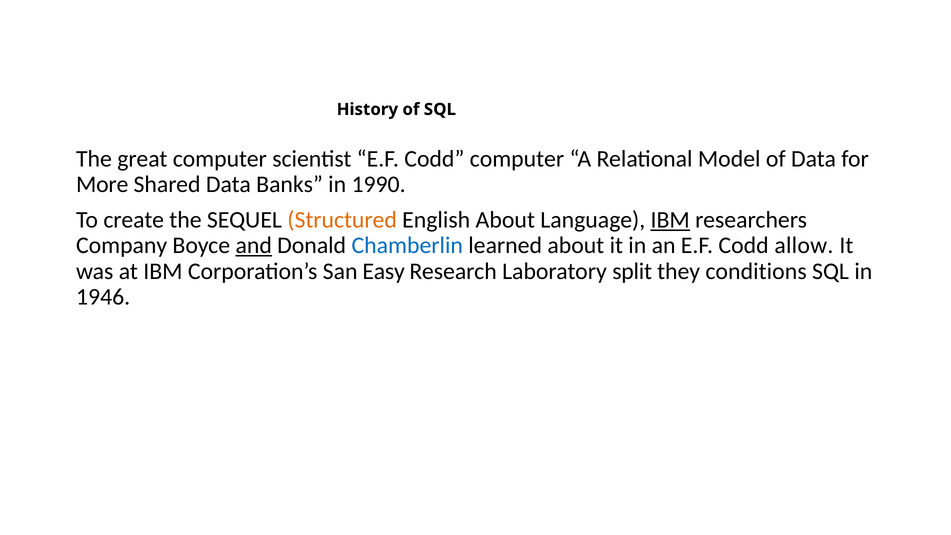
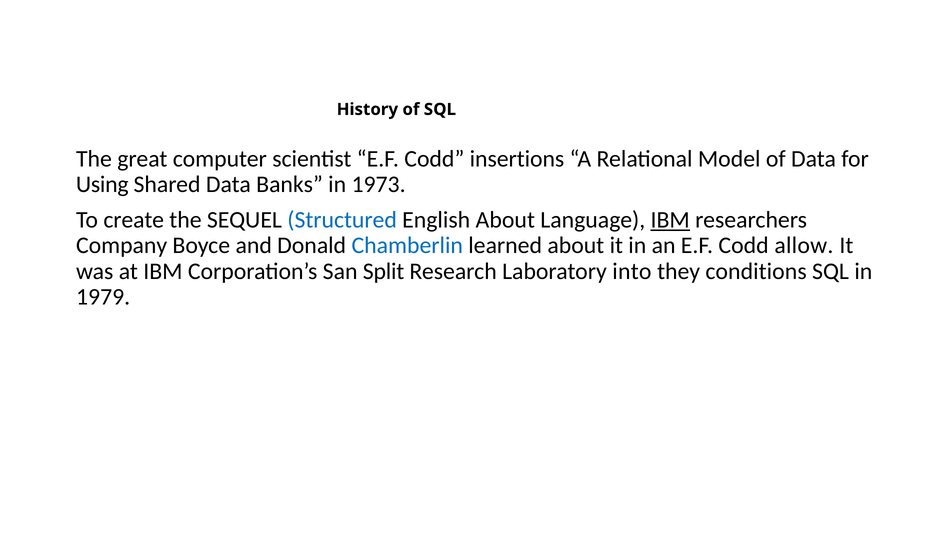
Codd computer: computer -> insertions
More: More -> Using
1990: 1990 -> 1973
Structured colour: orange -> blue
and underline: present -> none
Easy: Easy -> Split
split: split -> into
1946: 1946 -> 1979
